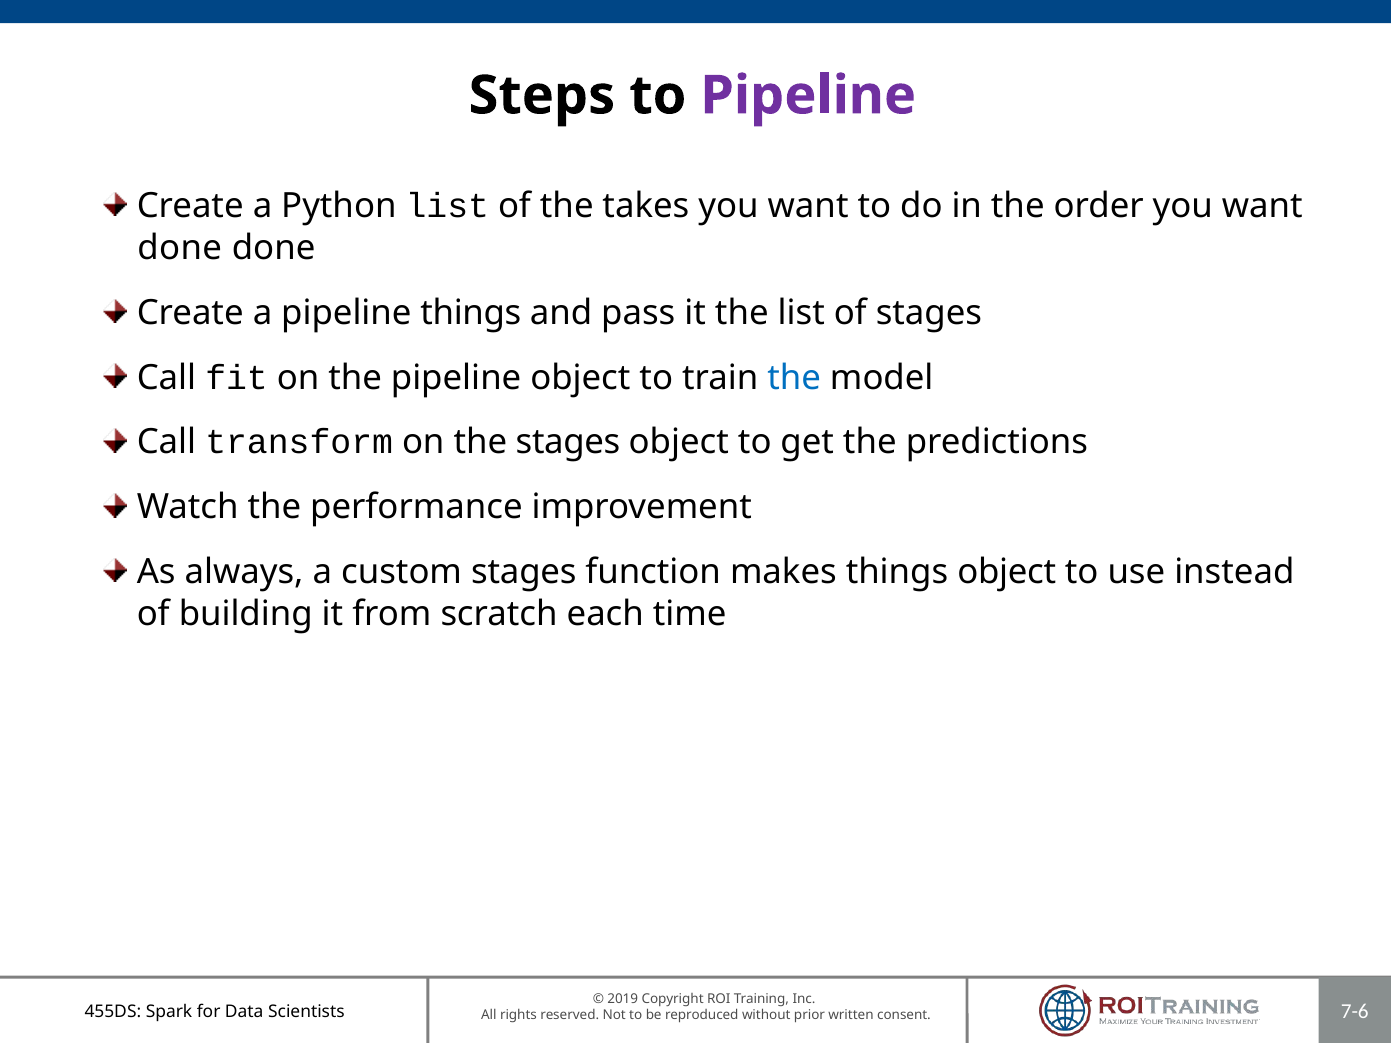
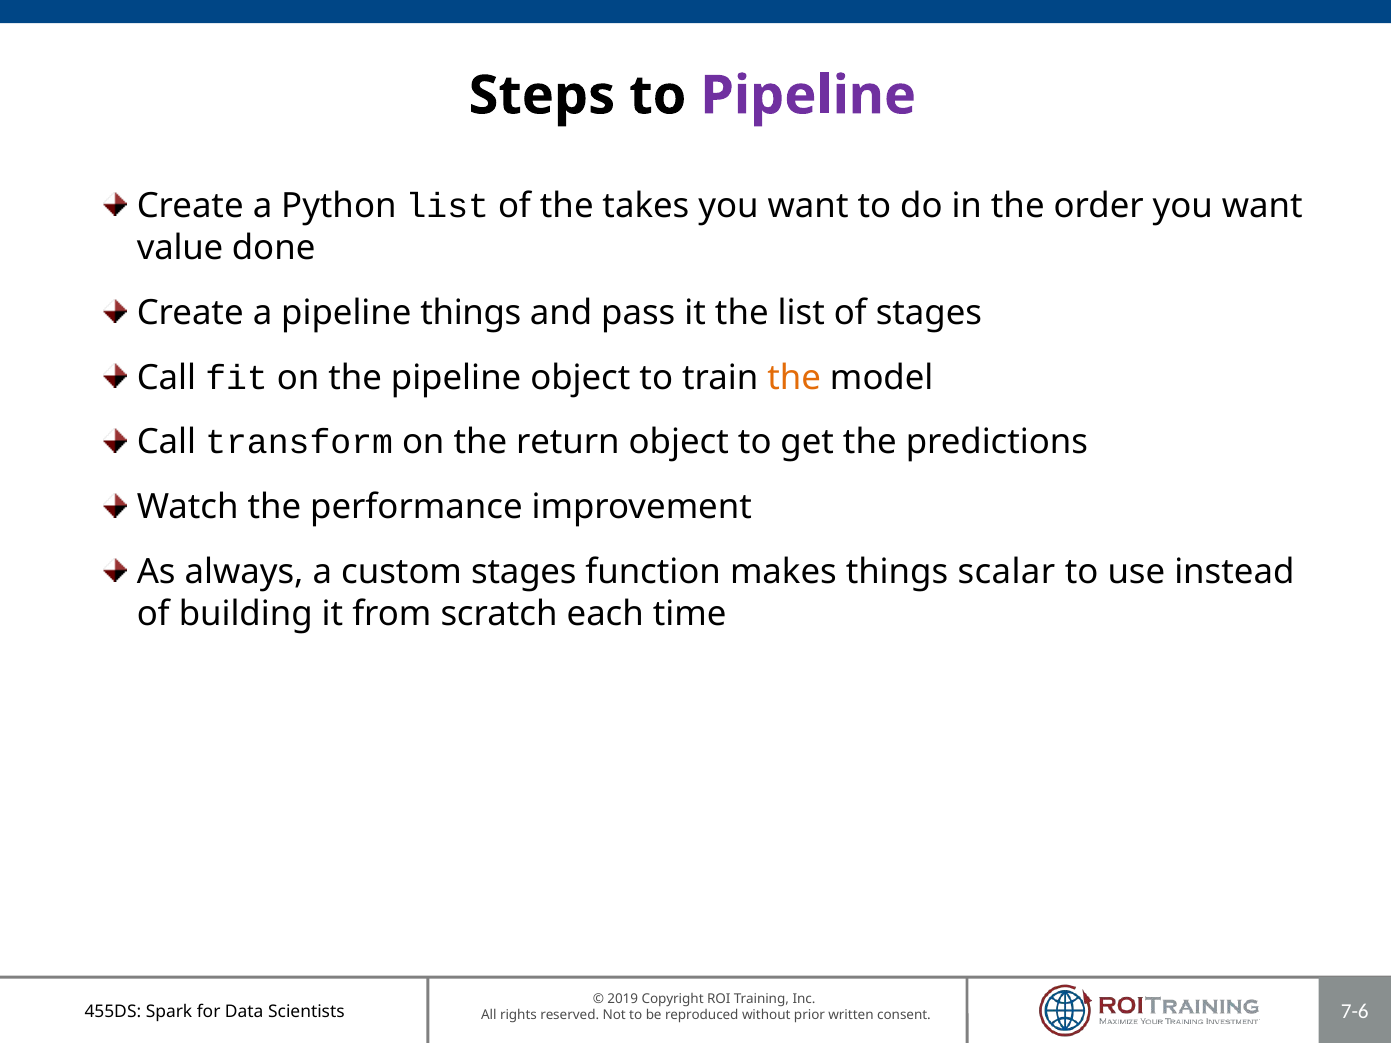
done at (180, 248): done -> value
the at (794, 378) colour: blue -> orange
the stages: stages -> return
things object: object -> scalar
